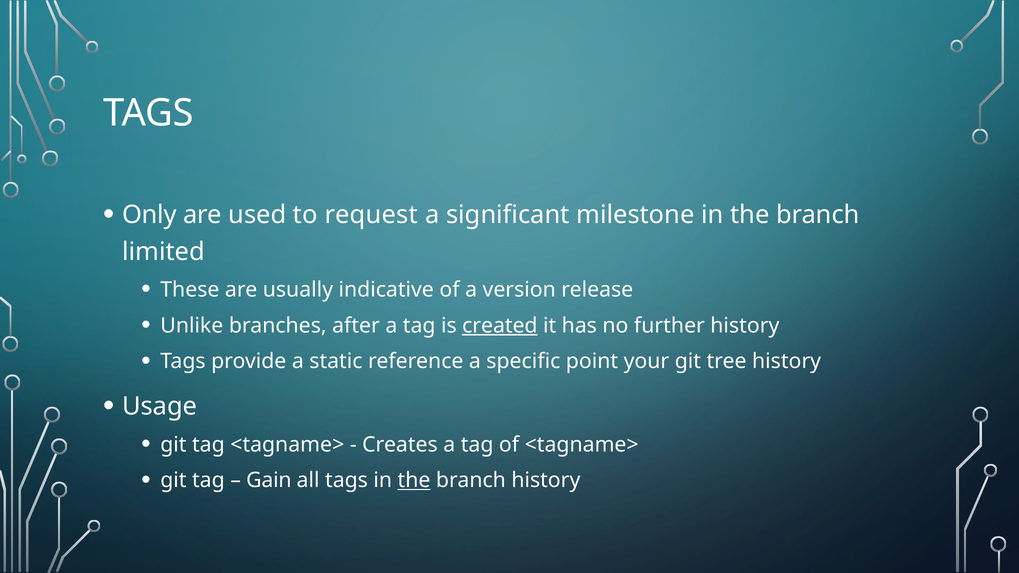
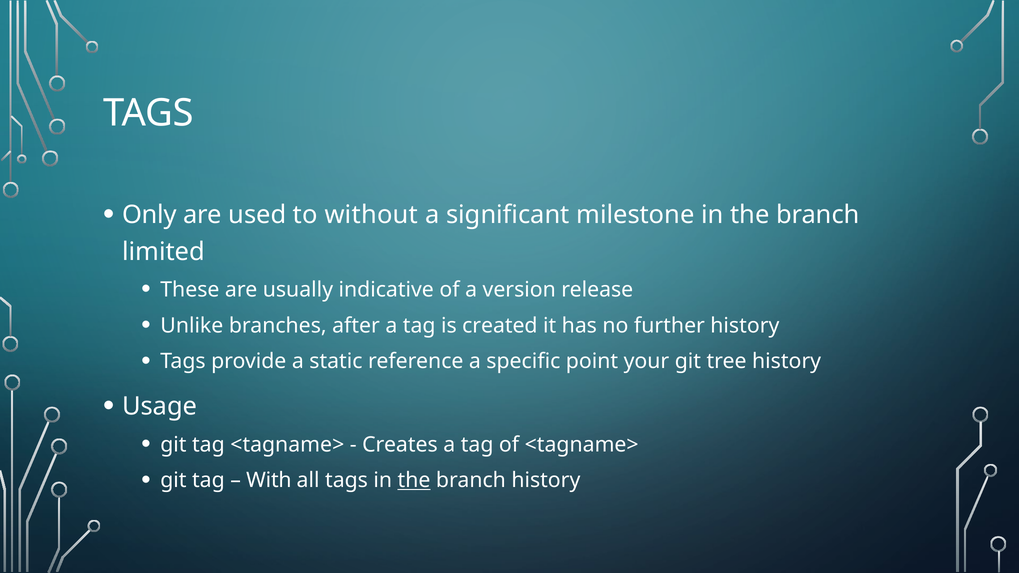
request: request -> without
created underline: present -> none
Gain: Gain -> With
